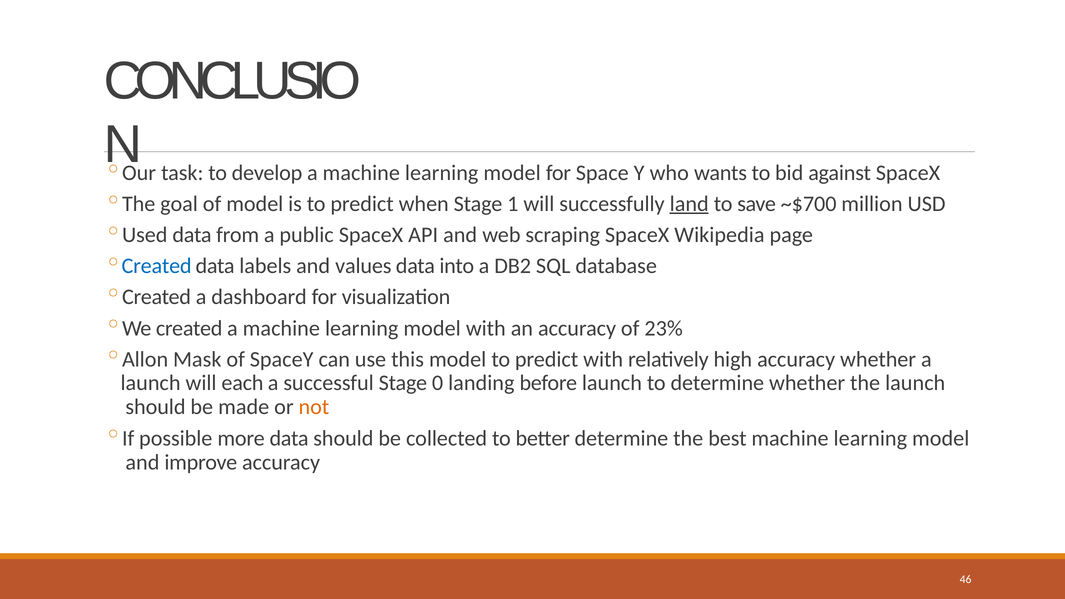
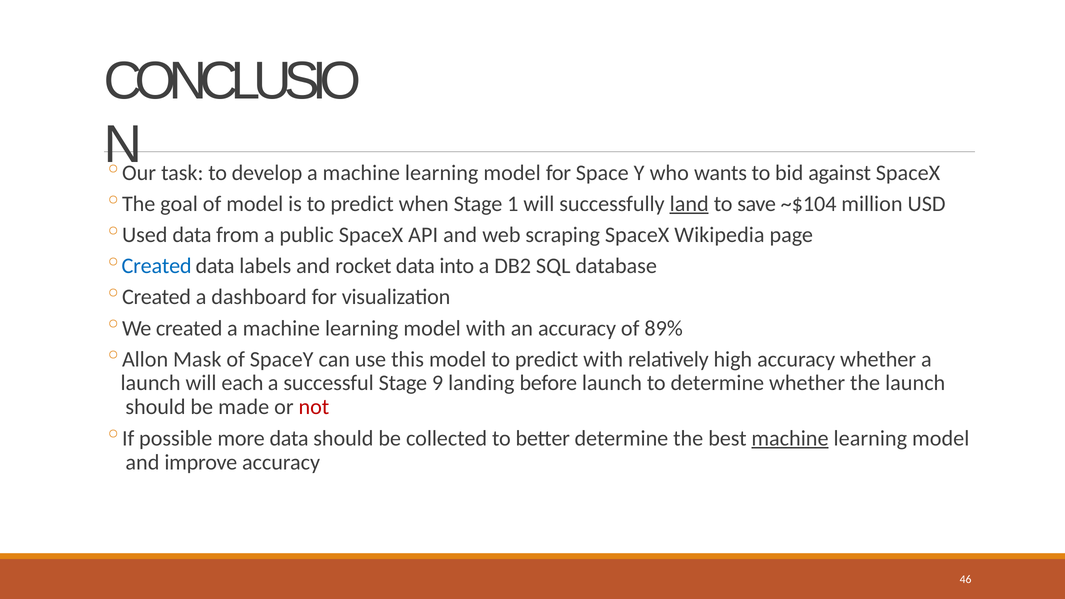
~$700: ~$700 -> ~$104
values: values -> rocket
23%: 23% -> 89%
0: 0 -> 9
not colour: orange -> red
machine at (790, 438) underline: none -> present
